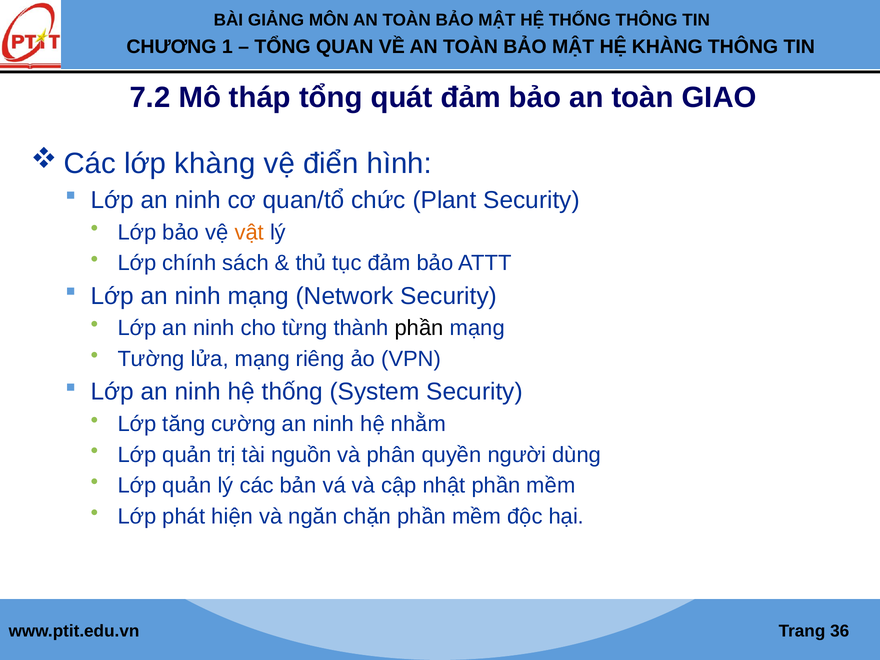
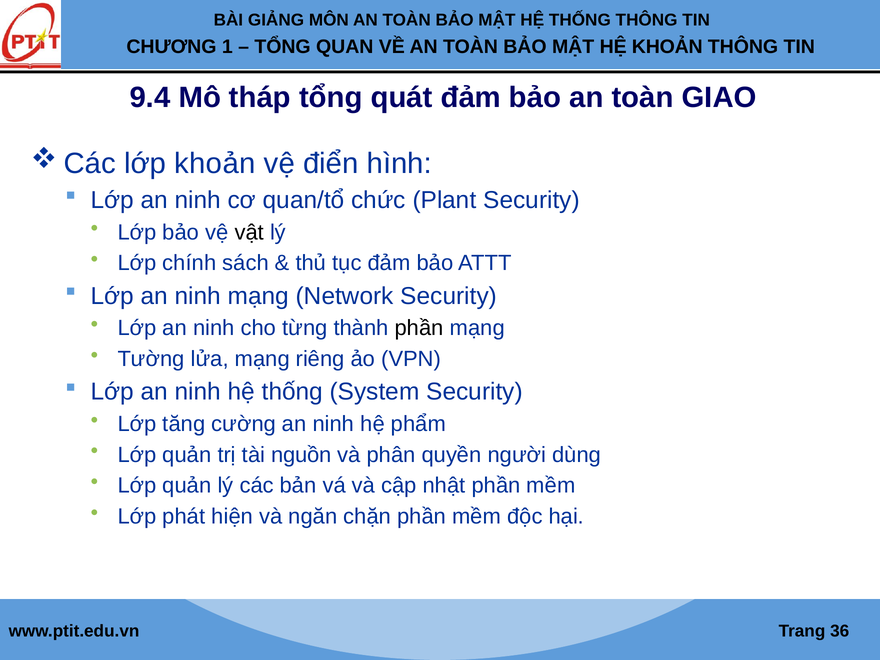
HỆ KHÀNG: KHÀNG -> KHOẢN
7.2: 7.2 -> 9.4
lớp khàng: khàng -> khoản
vật colour: orange -> black
nhằm: nhằm -> phẩm
